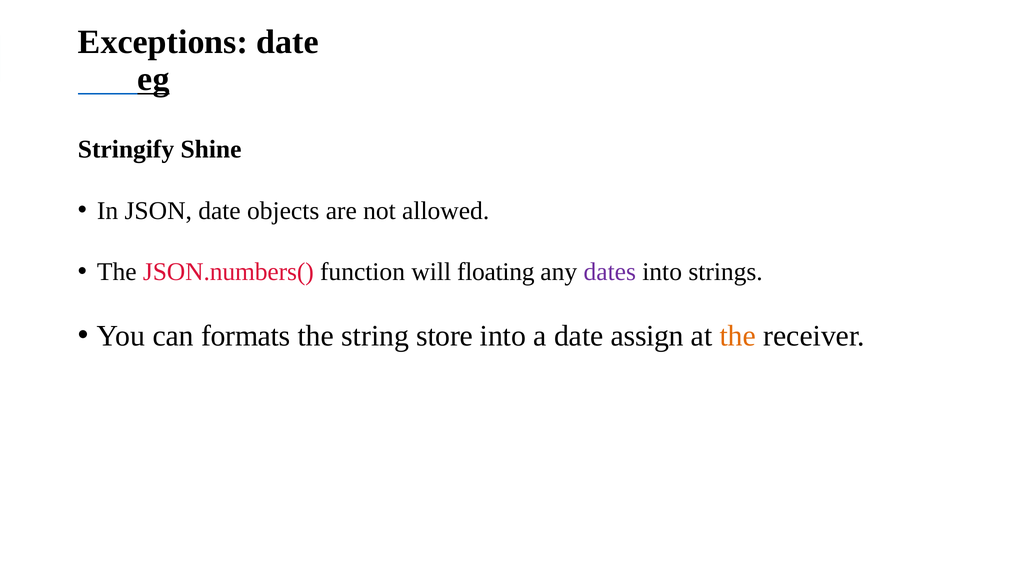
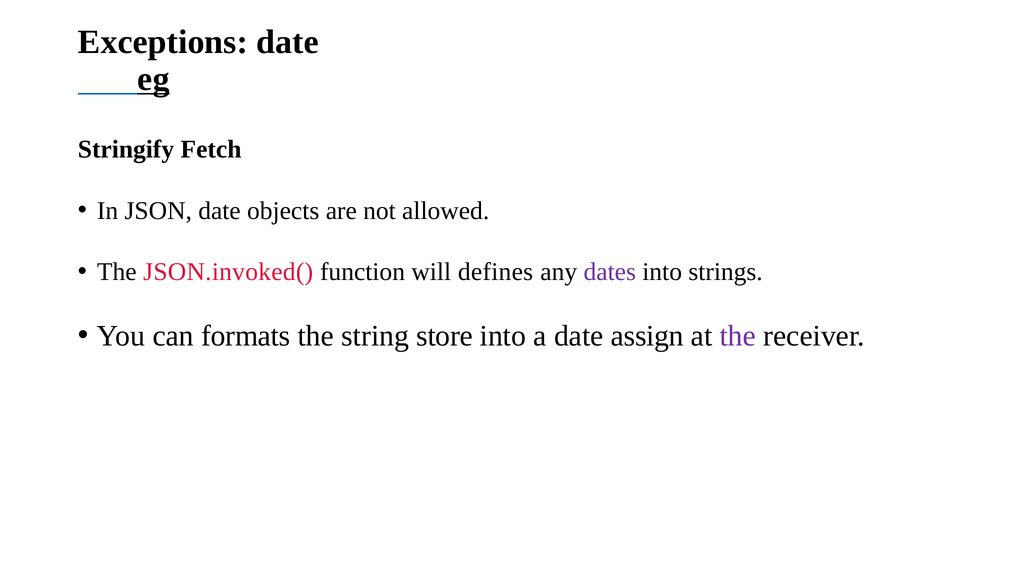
Shine: Shine -> Fetch
JSON.numbers(: JSON.numbers( -> JSON.invoked(
floating: floating -> defines
the at (738, 336) colour: orange -> purple
